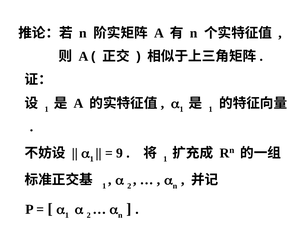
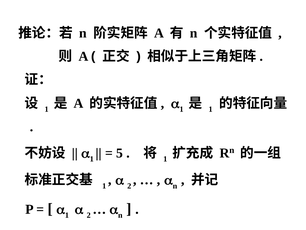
9: 9 -> 5
